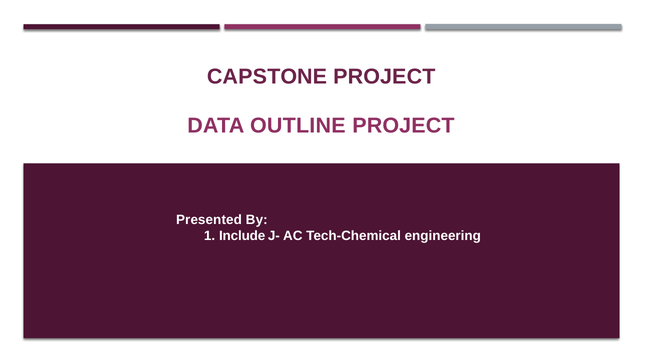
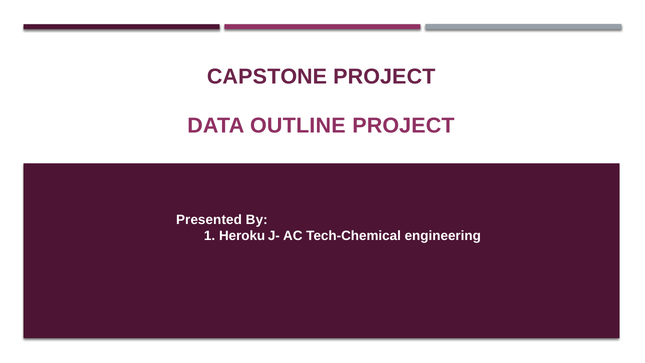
Include: Include -> Heroku
